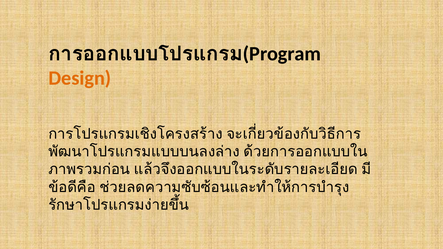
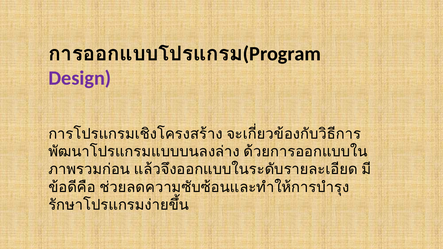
Design colour: orange -> purple
